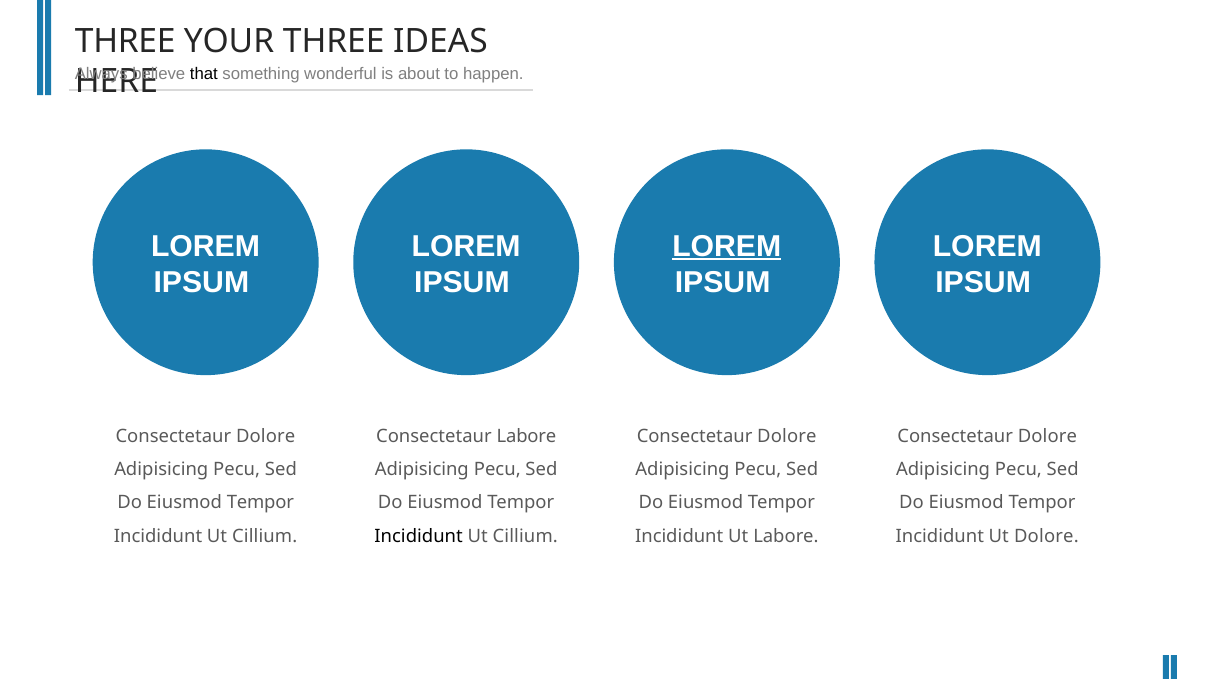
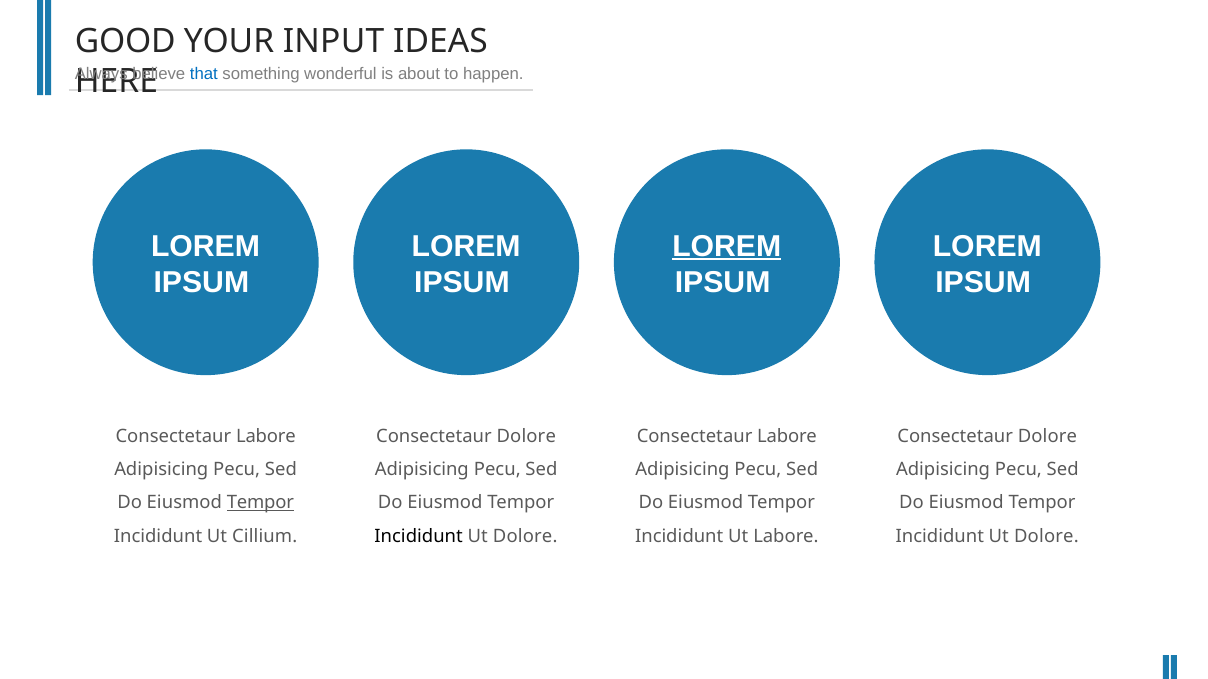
THREE at (125, 41): THREE -> GOOD
YOUR THREE: THREE -> INPUT
that colour: black -> blue
Dolore at (266, 437): Dolore -> Labore
Labore at (526, 437): Labore -> Dolore
Dolore at (787, 437): Dolore -> Labore
Tempor at (260, 503) underline: none -> present
Cillium at (525, 536): Cillium -> Dolore
